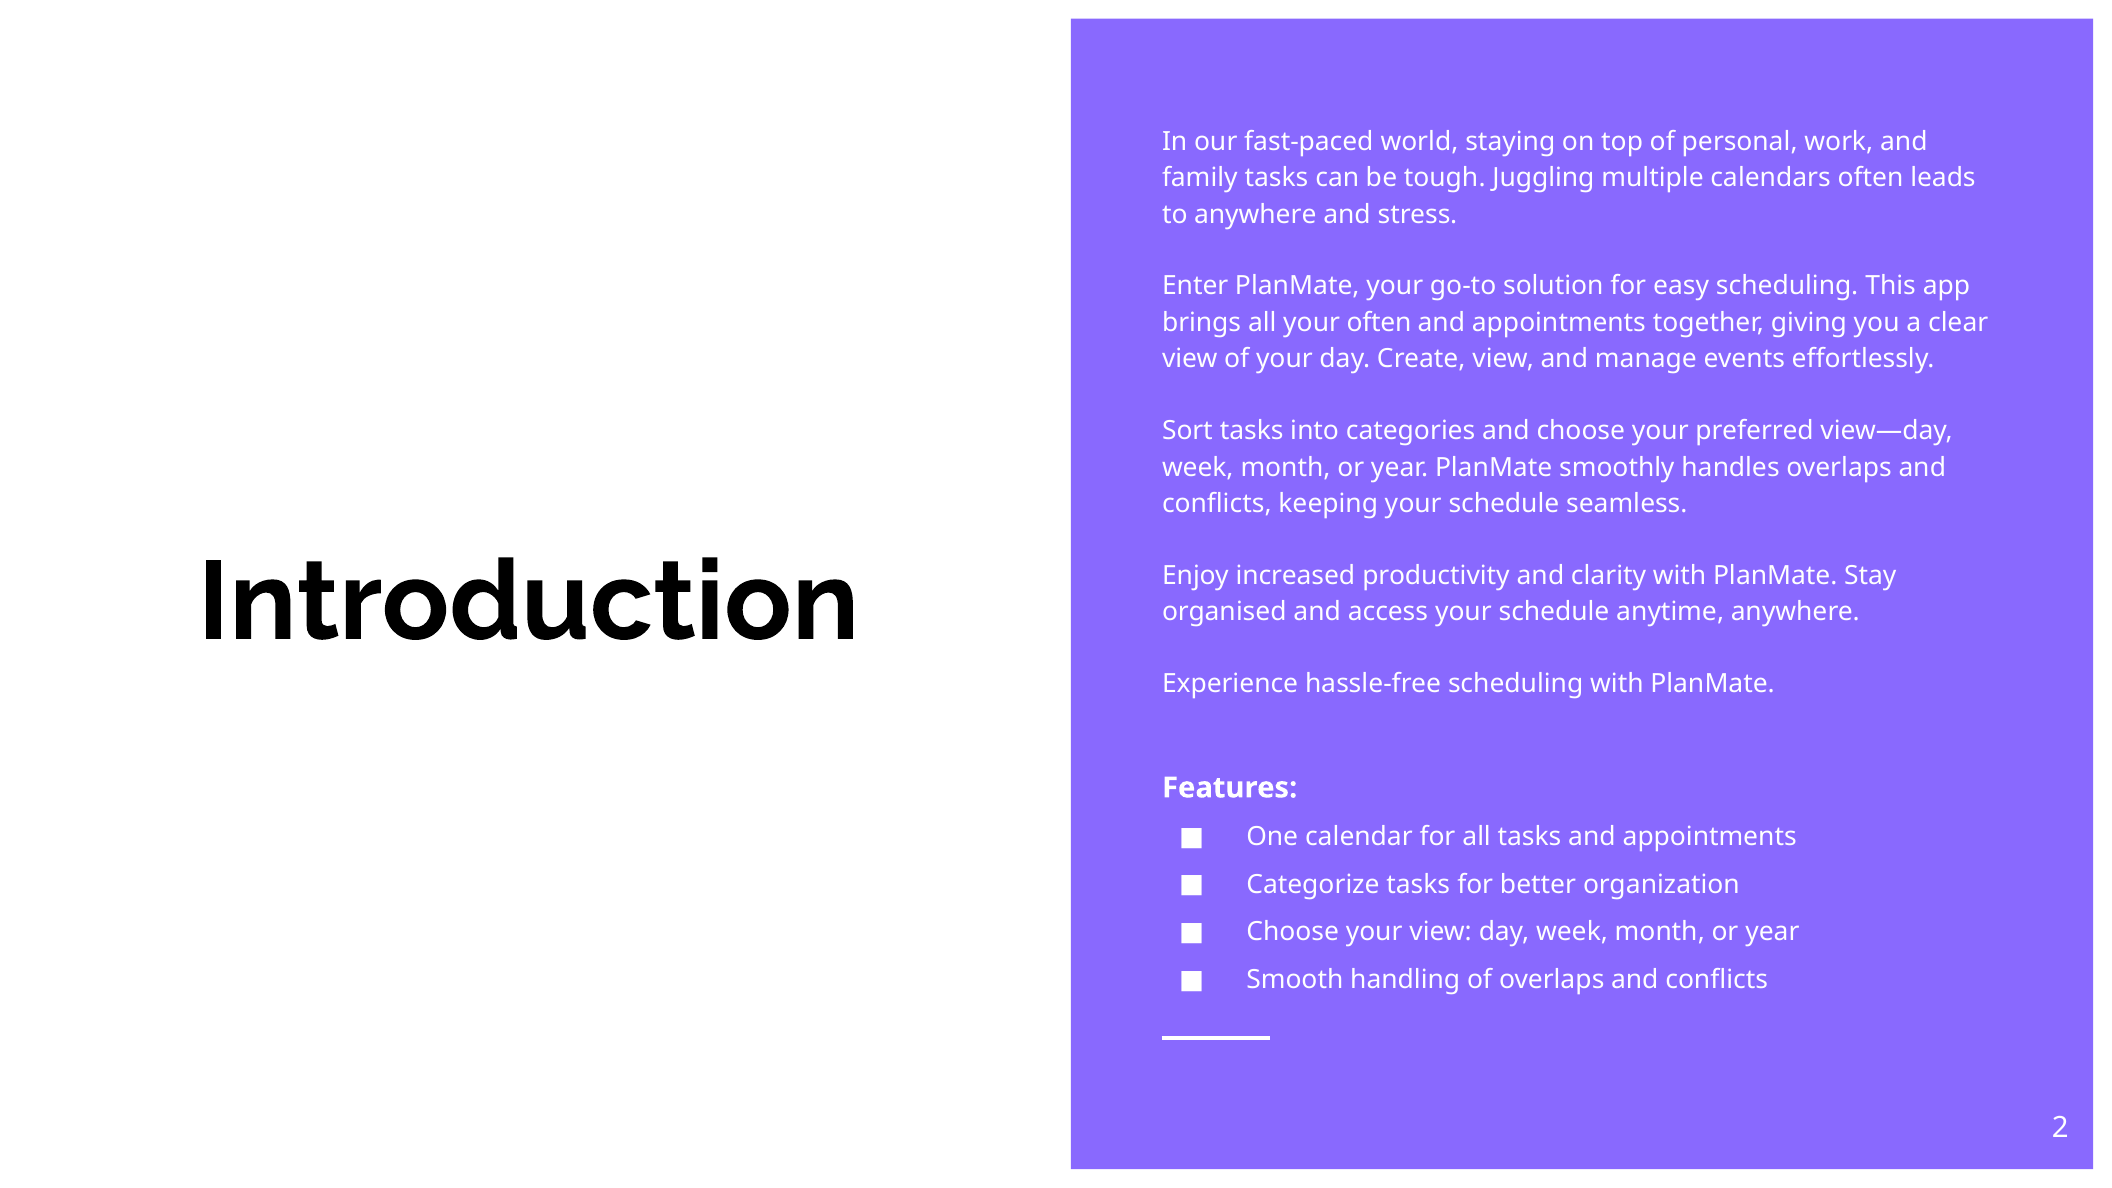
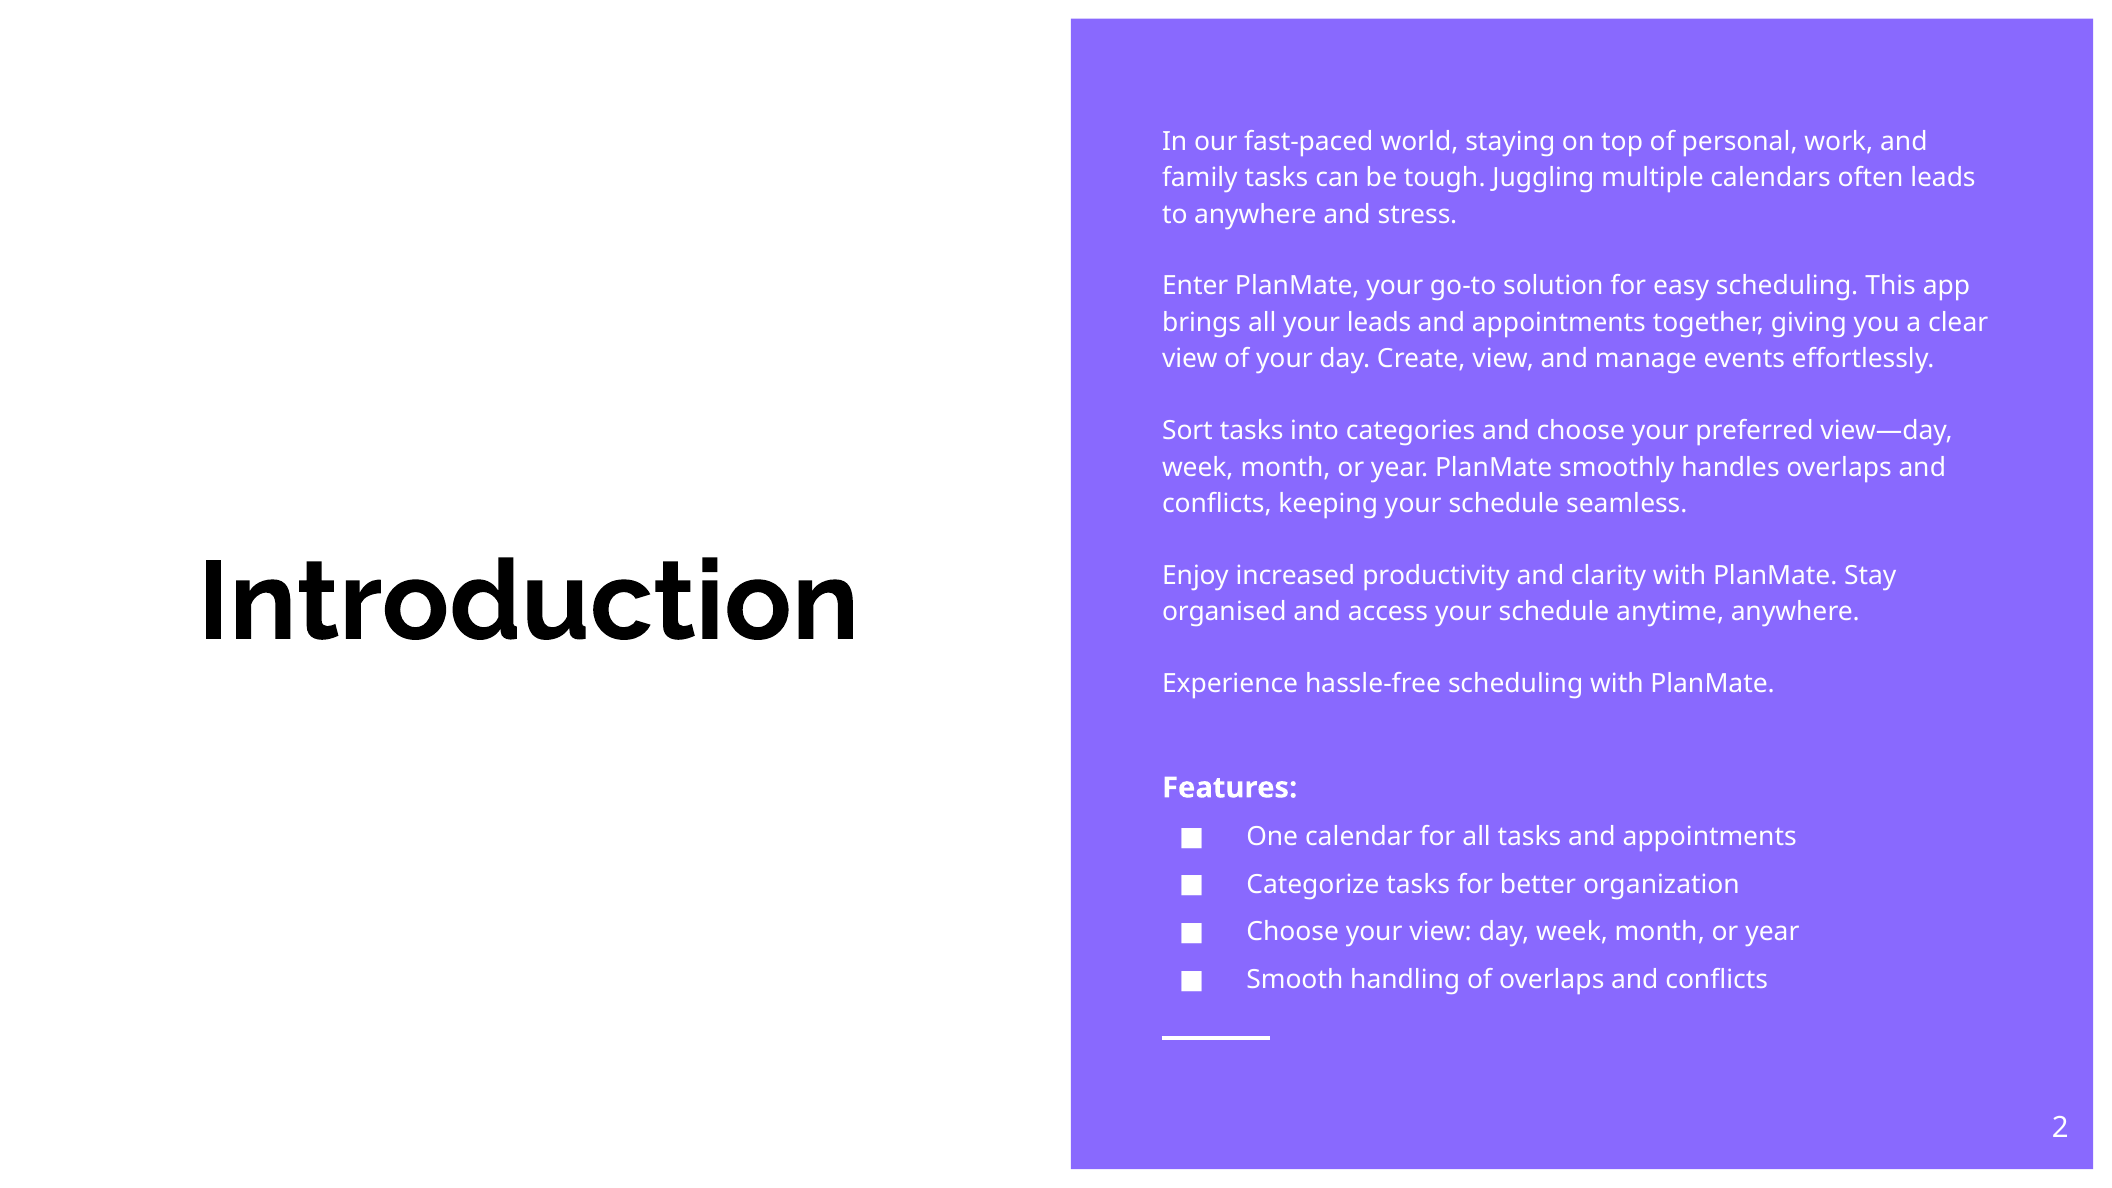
your often: often -> leads
